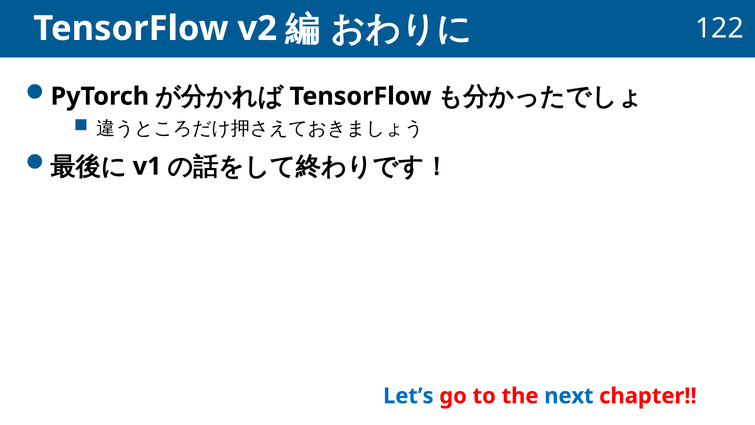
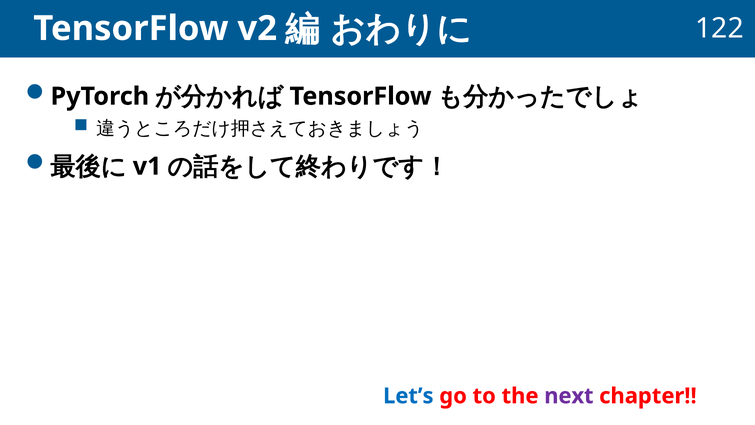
next colour: blue -> purple
